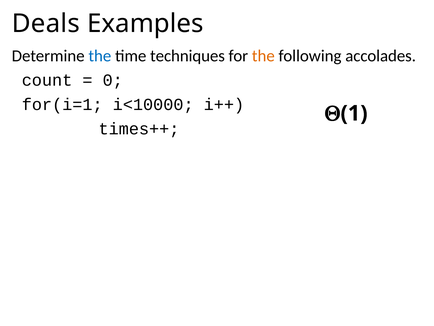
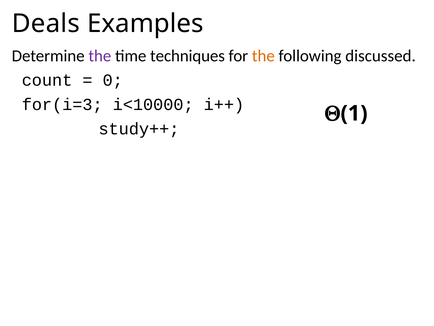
the at (100, 56) colour: blue -> purple
accolades: accolades -> discussed
for(i=1: for(i=1 -> for(i=3
times++: times++ -> study++
